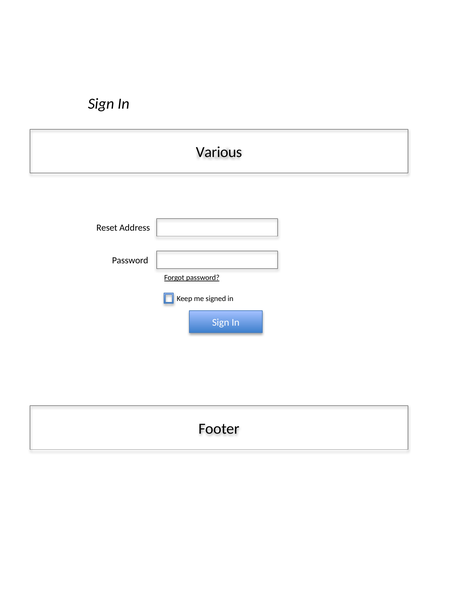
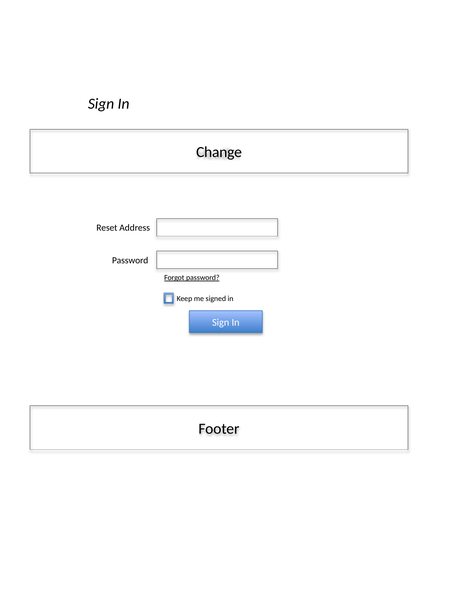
Various: Various -> Change
